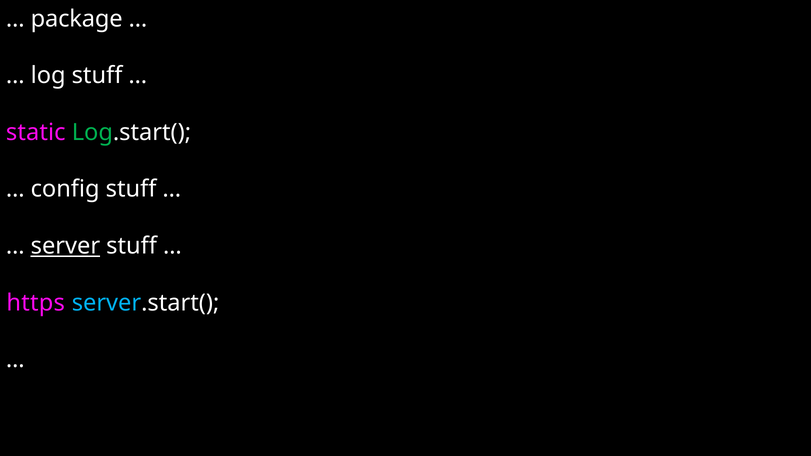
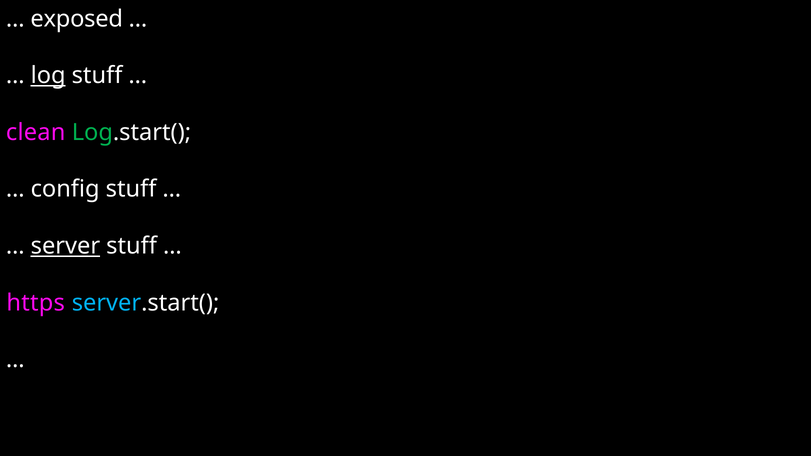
package: package -> exposed
log underline: none -> present
static: static -> clean
